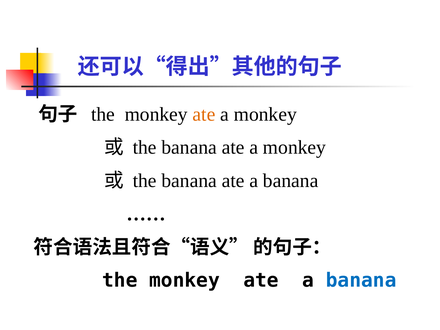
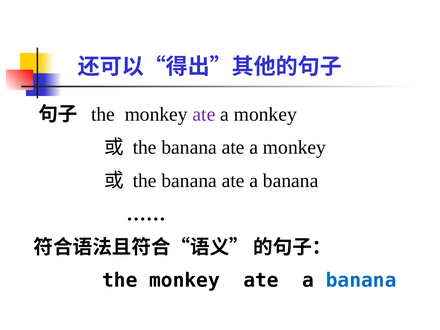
ate at (204, 114) colour: orange -> purple
